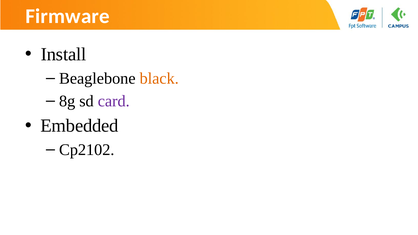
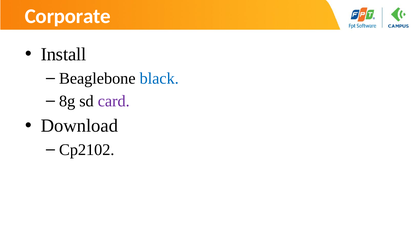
Firmware: Firmware -> Corporate
black colour: orange -> blue
Embedded: Embedded -> Download
